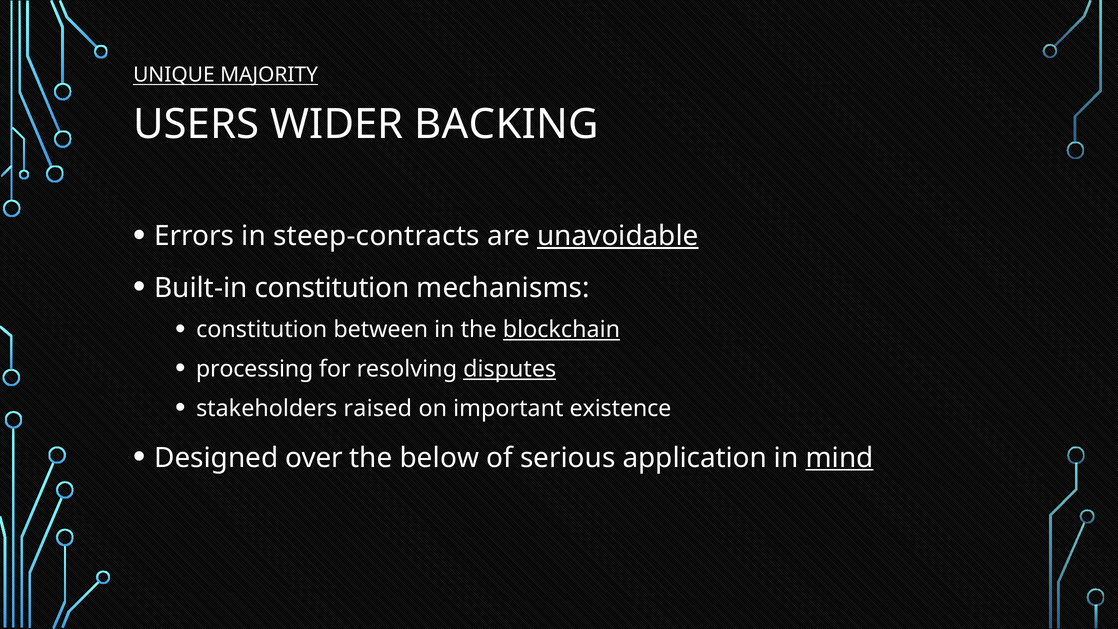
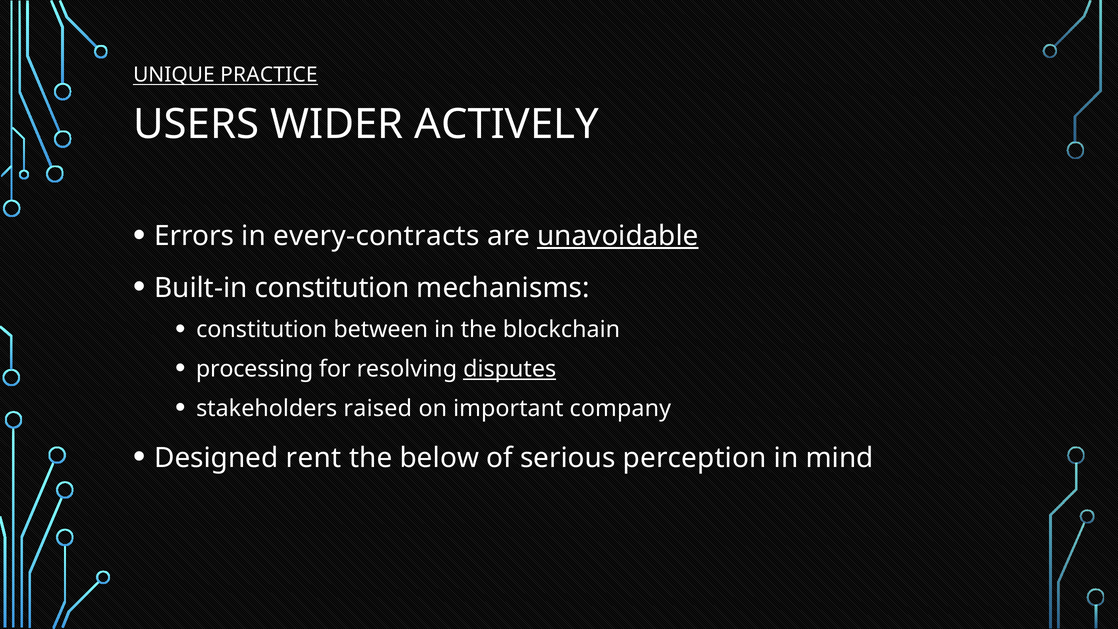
MAJORITY: MAJORITY -> PRACTICE
BACKING: BACKING -> ACTIVELY
steep-contracts: steep-contracts -> every-contracts
blockchain underline: present -> none
existence: existence -> company
over: over -> rent
application: application -> perception
mind underline: present -> none
